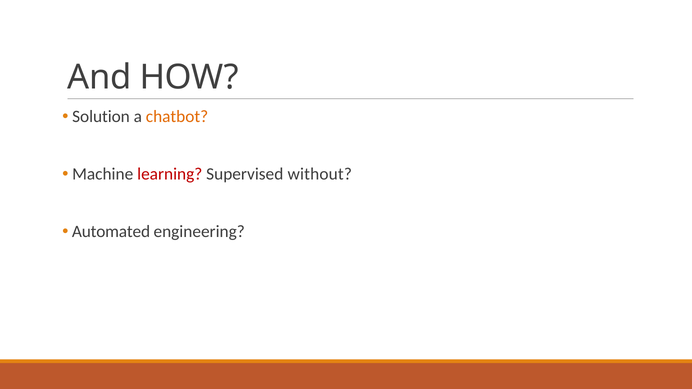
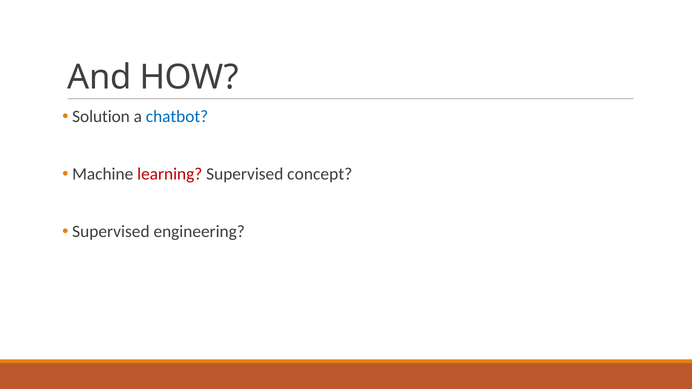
chatbot colour: orange -> blue
without: without -> concept
Automated at (111, 232): Automated -> Supervised
